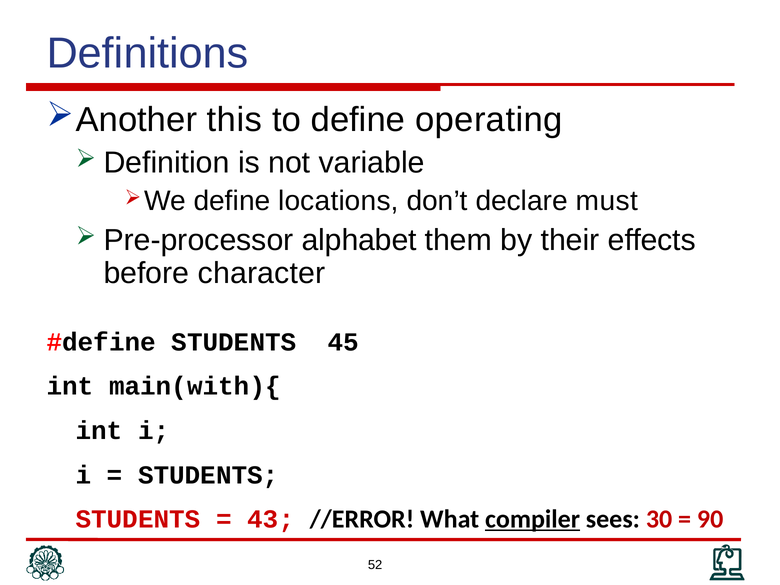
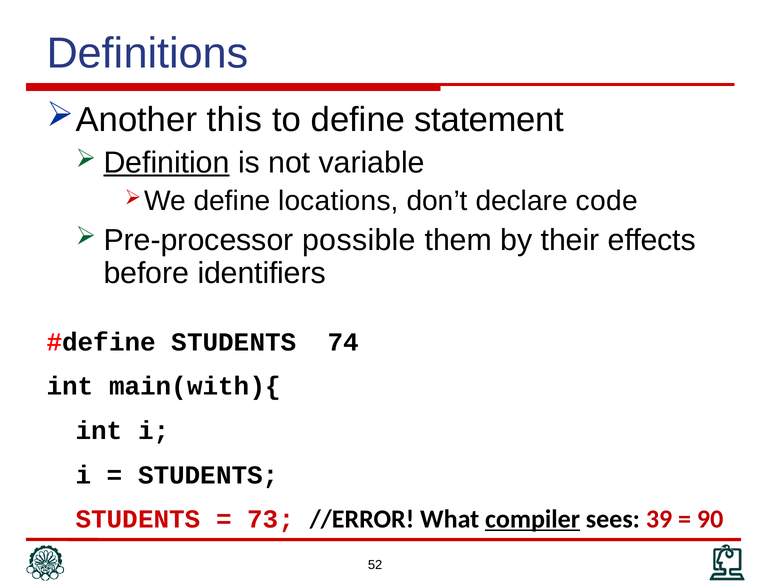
operating: operating -> statement
Definition underline: none -> present
must: must -> code
alphabet: alphabet -> possible
character: character -> identifiers
45: 45 -> 74
43: 43 -> 73
30: 30 -> 39
